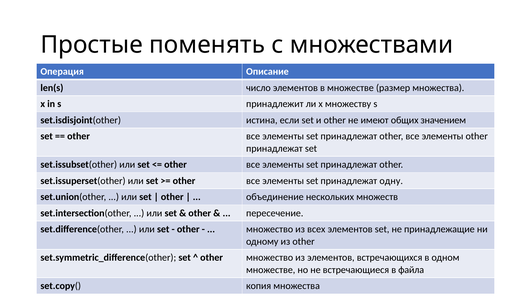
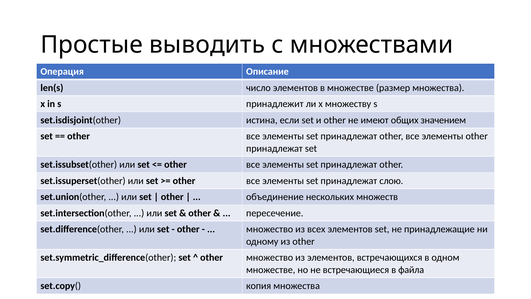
поменять: поменять -> выводить
одну: одну -> слою
